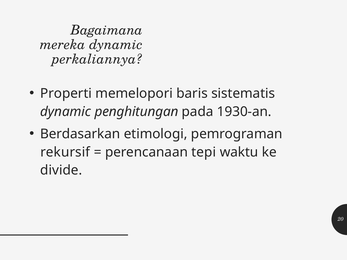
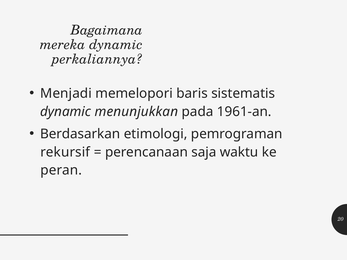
Properti: Properti -> Menjadi
penghitungan: penghitungan -> menunjukkan
1930-an: 1930-an -> 1961-an
tepi: tepi -> saja
divide: divide -> peran
